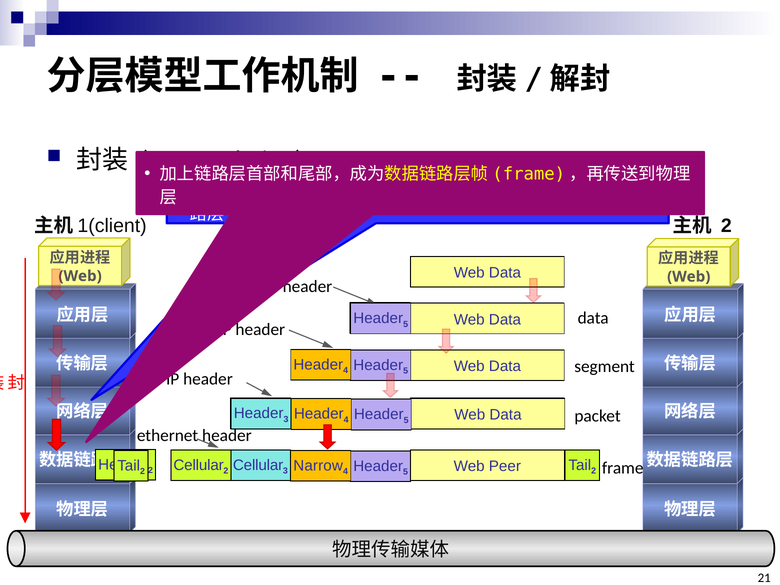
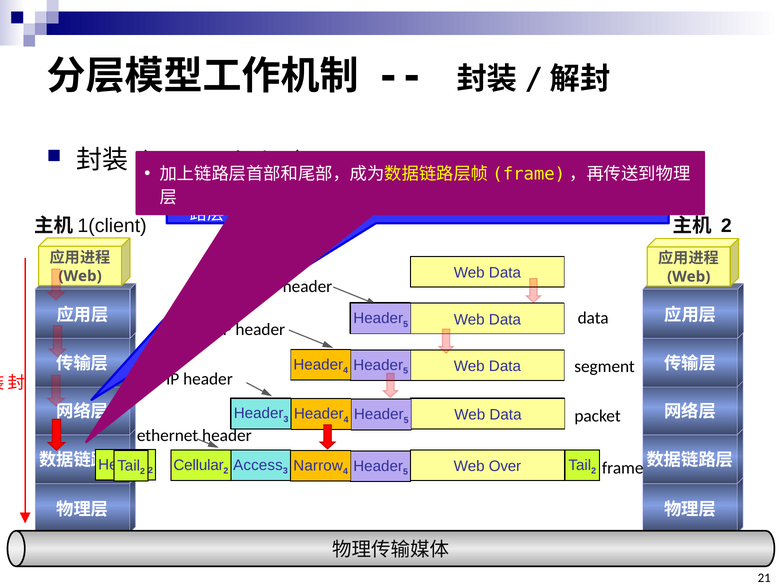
Cellular at (258, 465): Cellular -> Access
Peer: Peer -> Over
